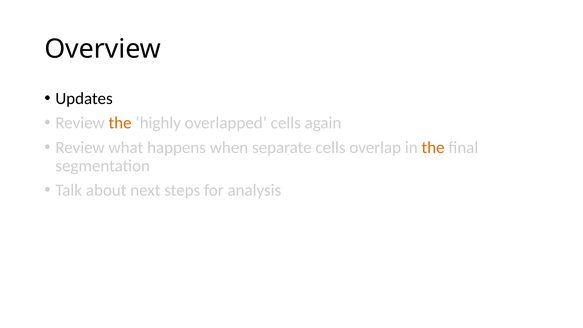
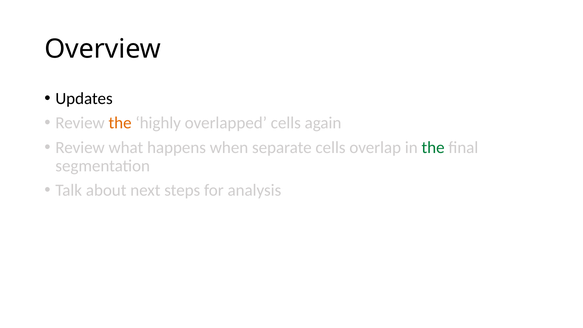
the at (433, 147) colour: orange -> green
